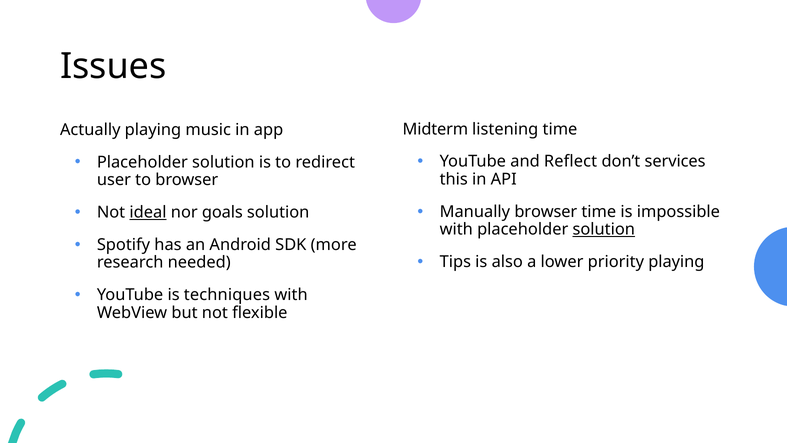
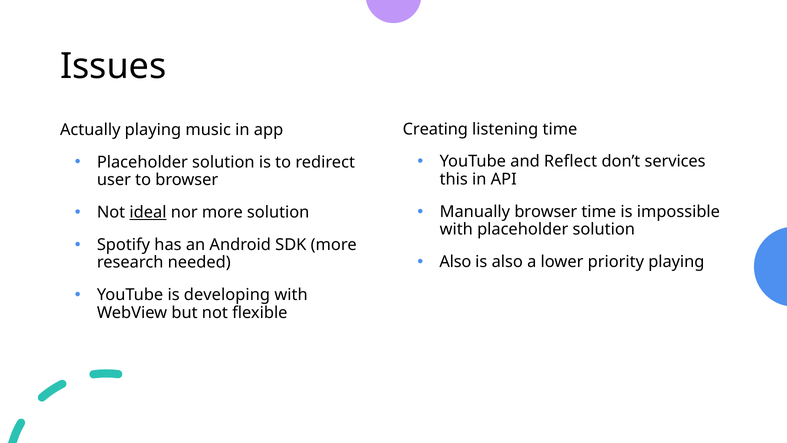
Midterm: Midterm -> Creating
nor goals: goals -> more
solution at (604, 229) underline: present -> none
Tips at (455, 262): Tips -> Also
techniques: techniques -> developing
